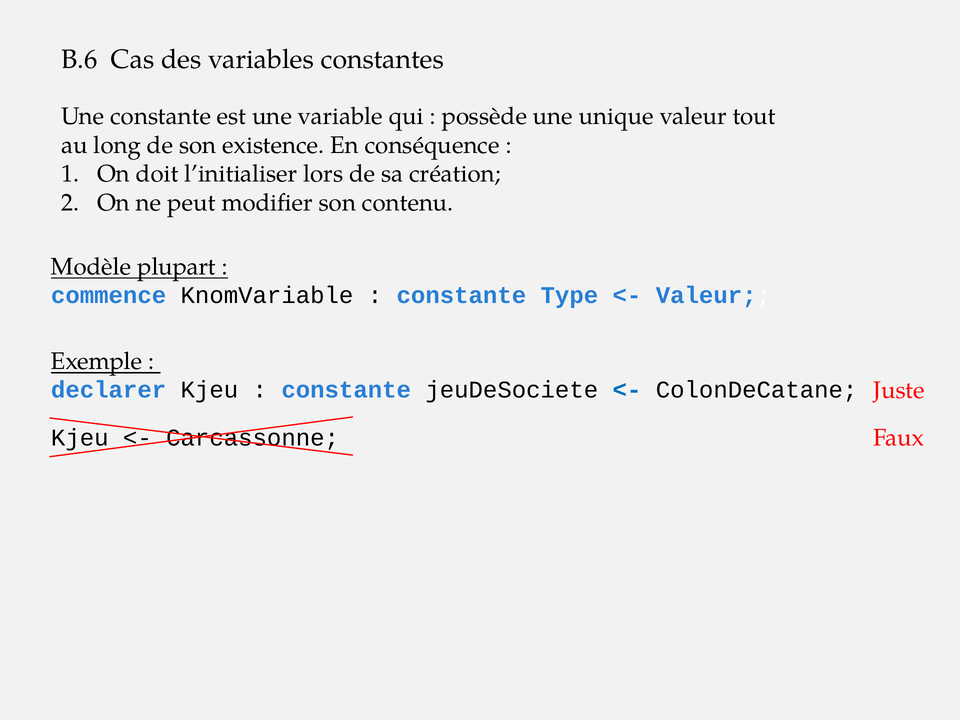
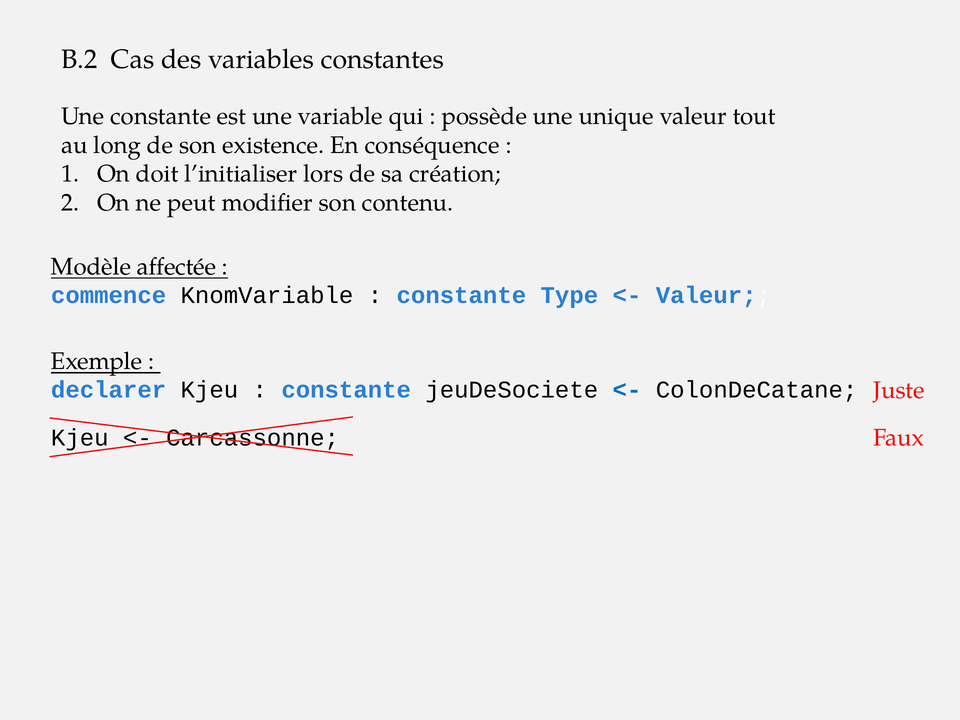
B.6: B.6 -> B.2
plupart: plupart -> affectée
